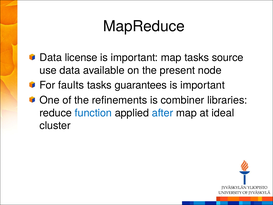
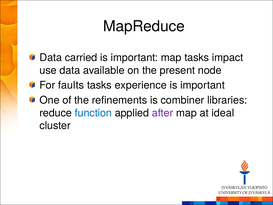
license: license -> carried
source: source -> impact
guarantees: guarantees -> experience
after colour: blue -> purple
